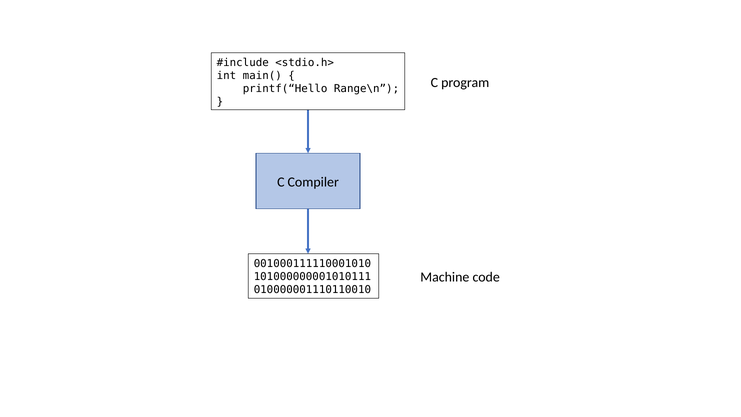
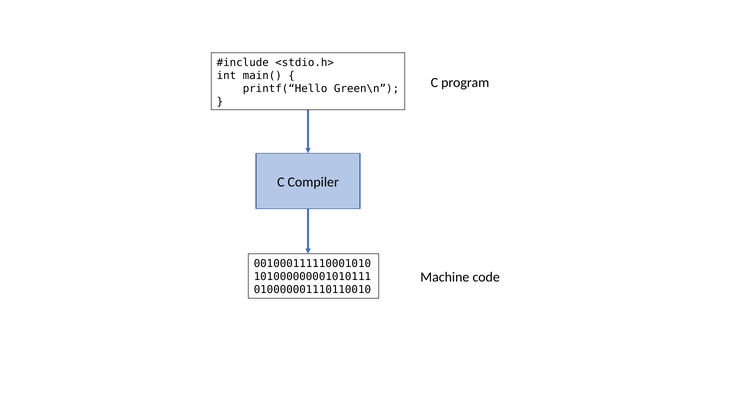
Range\n: Range\n -> Green\n
